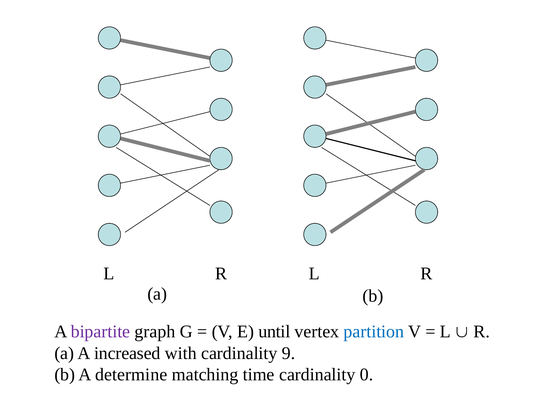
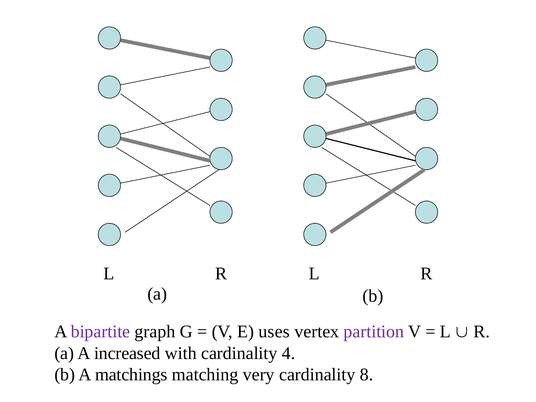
until: until -> uses
partition colour: blue -> purple
9: 9 -> 4
determine: determine -> matchings
time: time -> very
0: 0 -> 8
